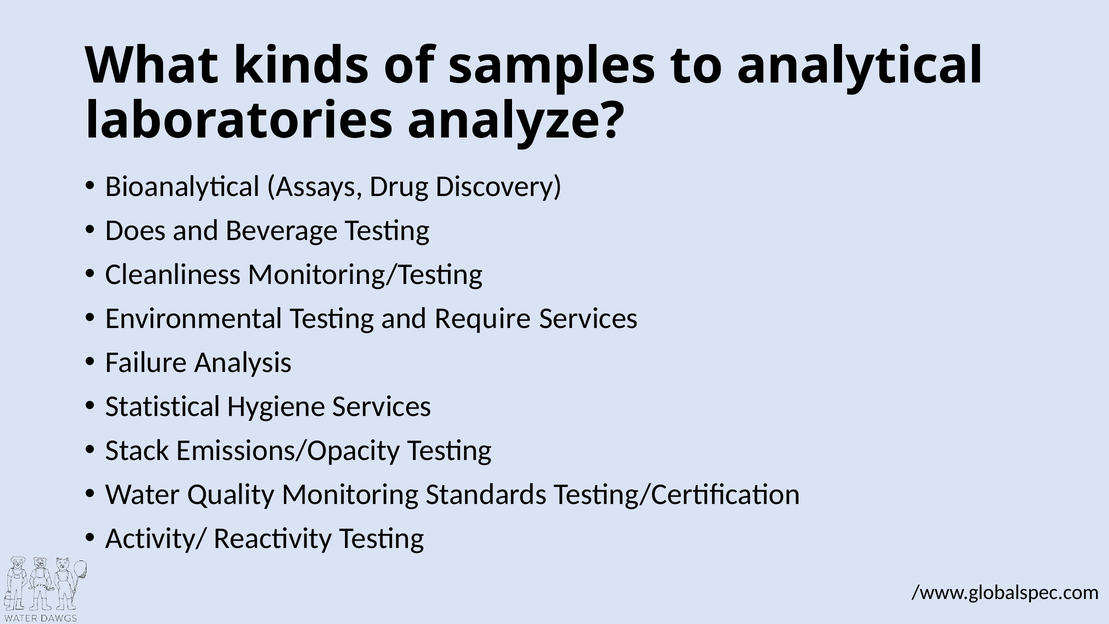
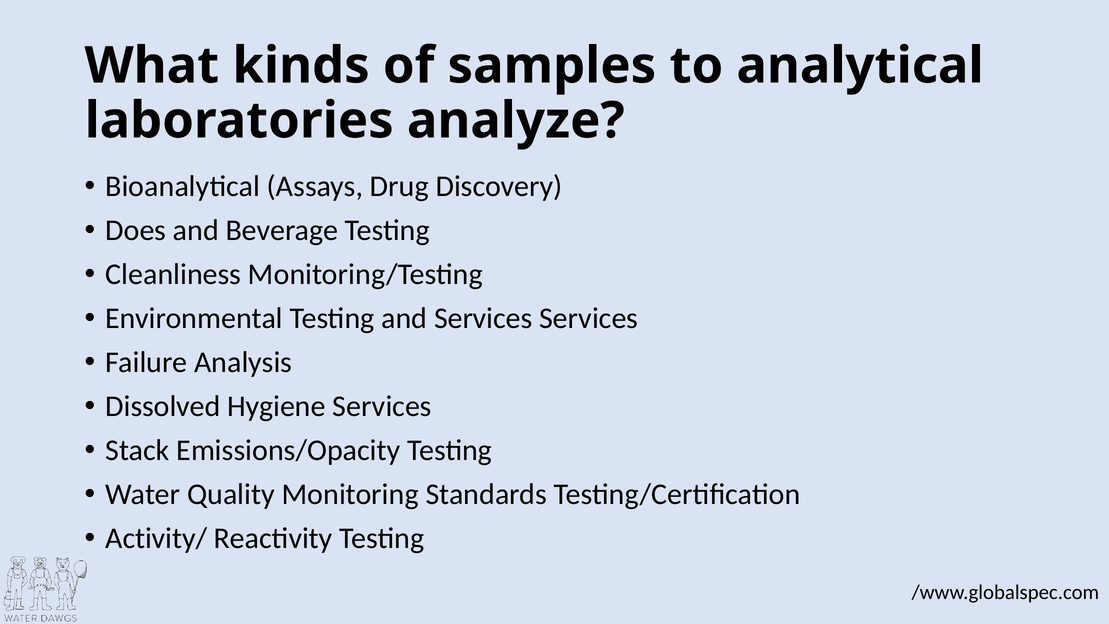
and Require: Require -> Services
Statistical: Statistical -> Dissolved
